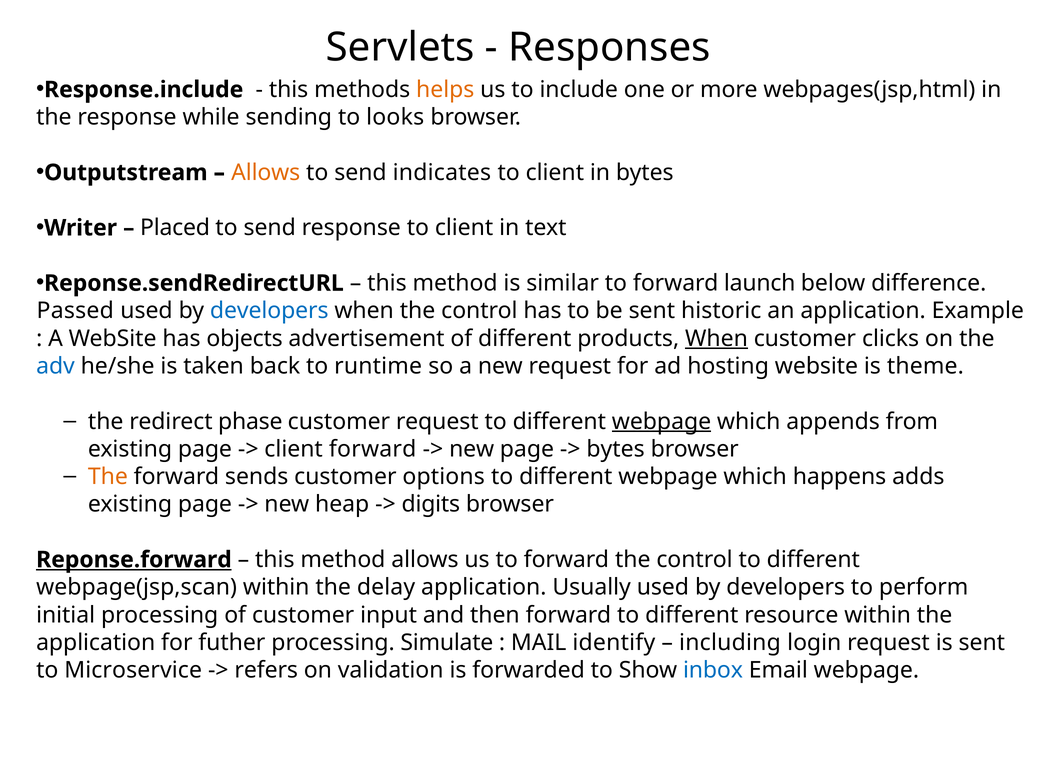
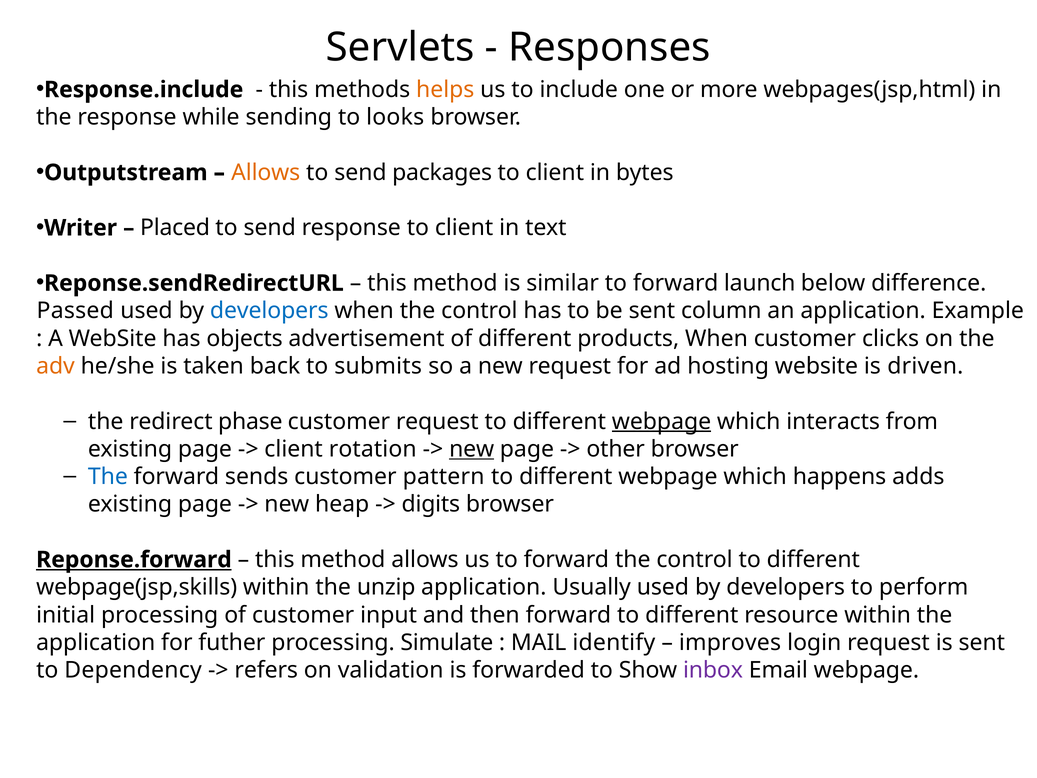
indicates: indicates -> packages
historic: historic -> column
When at (716, 338) underline: present -> none
adv colour: blue -> orange
runtime: runtime -> submits
theme: theme -> driven
appends: appends -> interacts
client forward: forward -> rotation
new at (472, 449) underline: none -> present
bytes at (616, 449): bytes -> other
The at (108, 477) colour: orange -> blue
options: options -> pattern
webpage(jsp,scan: webpage(jsp,scan -> webpage(jsp,skills
delay: delay -> unzip
including: including -> improves
Microservice: Microservice -> Dependency
inbox colour: blue -> purple
